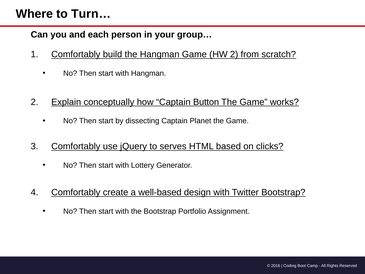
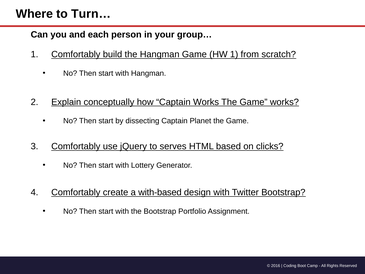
HW 2: 2 -> 1
Captain Button: Button -> Works
well-based: well-based -> with-based
